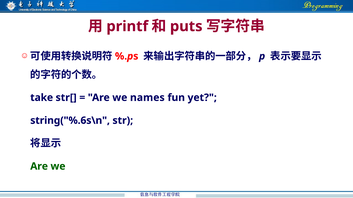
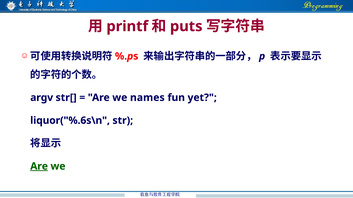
take: take -> argv
string("%.6s\n: string("%.6s\n -> liquor("%.6s\n
Are at (39, 167) underline: none -> present
